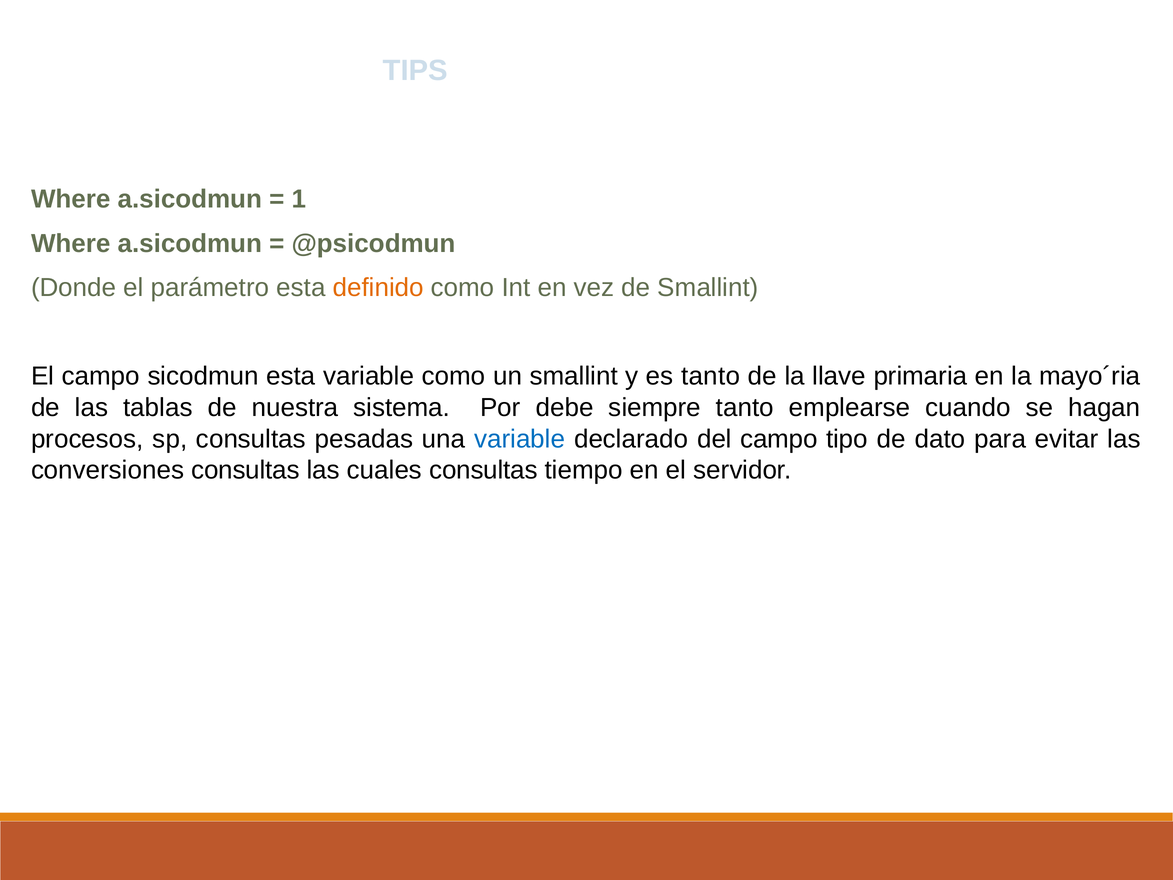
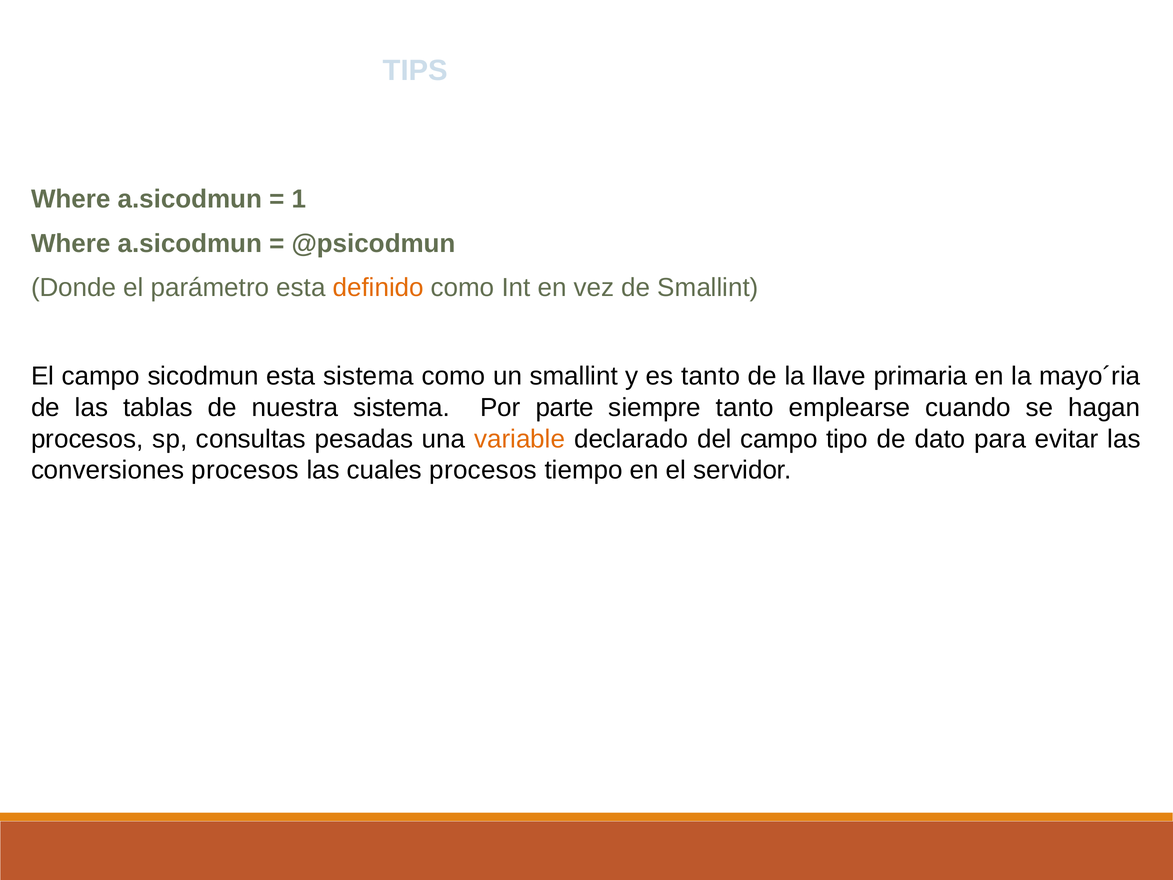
esta variable: variable -> sistema
debe: debe -> parte
variable at (520, 439) colour: blue -> orange
conversiones consultas: consultas -> procesos
cuales consultas: consultas -> procesos
